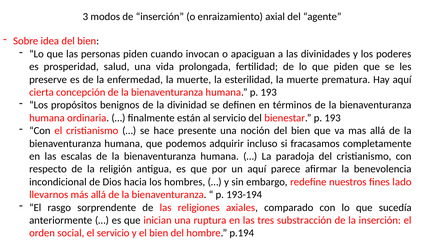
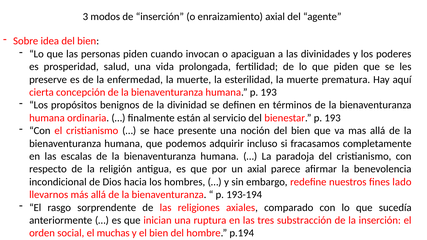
un aquí: aquí -> axial
el servicio: servicio -> muchas
